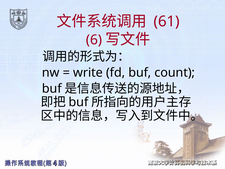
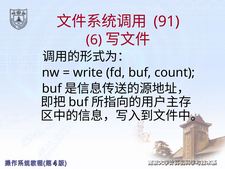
61: 61 -> 91
